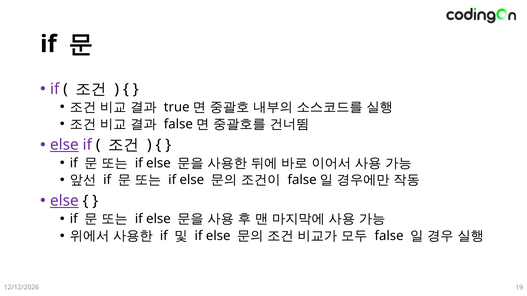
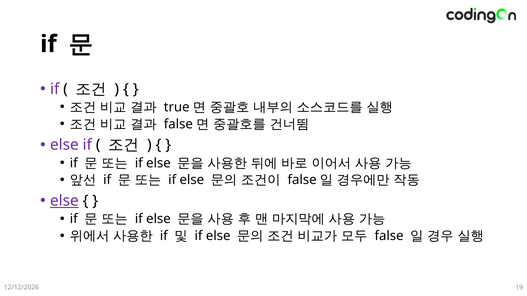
else at (64, 145) underline: present -> none
